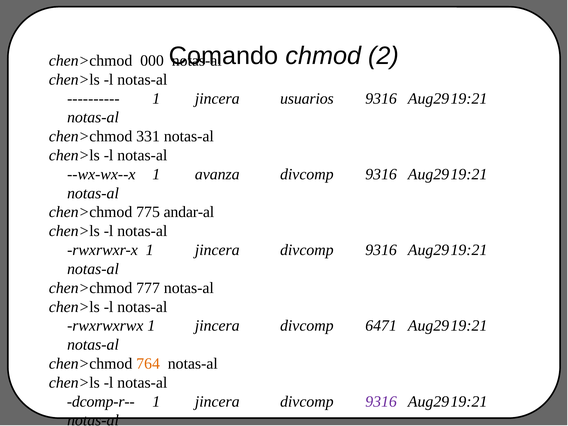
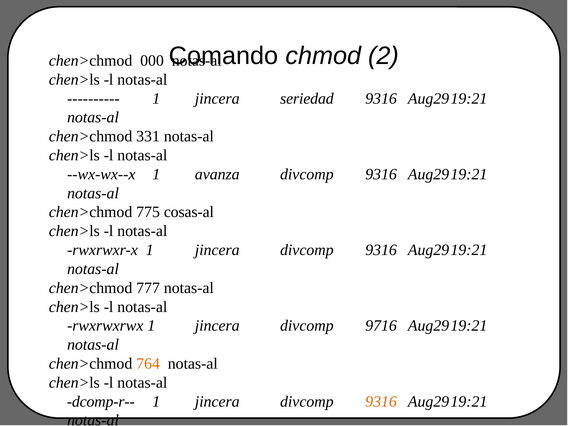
usuarios: usuarios -> seriedad
andar-al: andar-al -> cosas-al
6471: 6471 -> 9716
9316 at (381, 402) colour: purple -> orange
